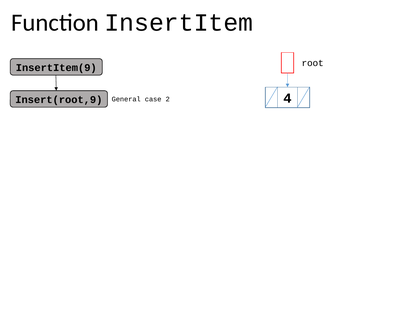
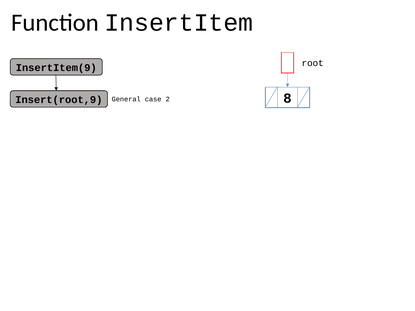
4: 4 -> 8
